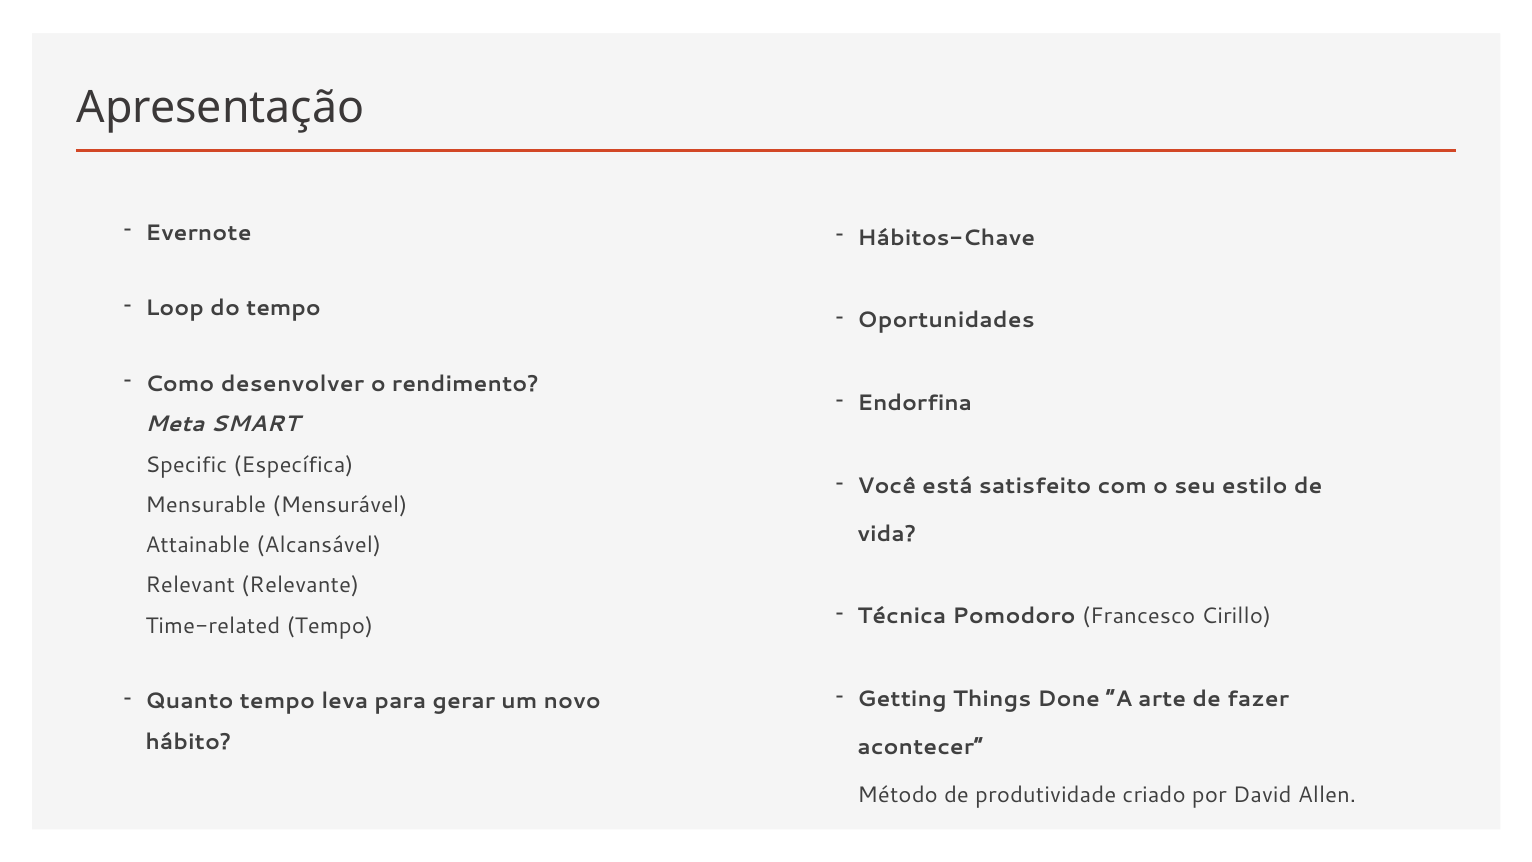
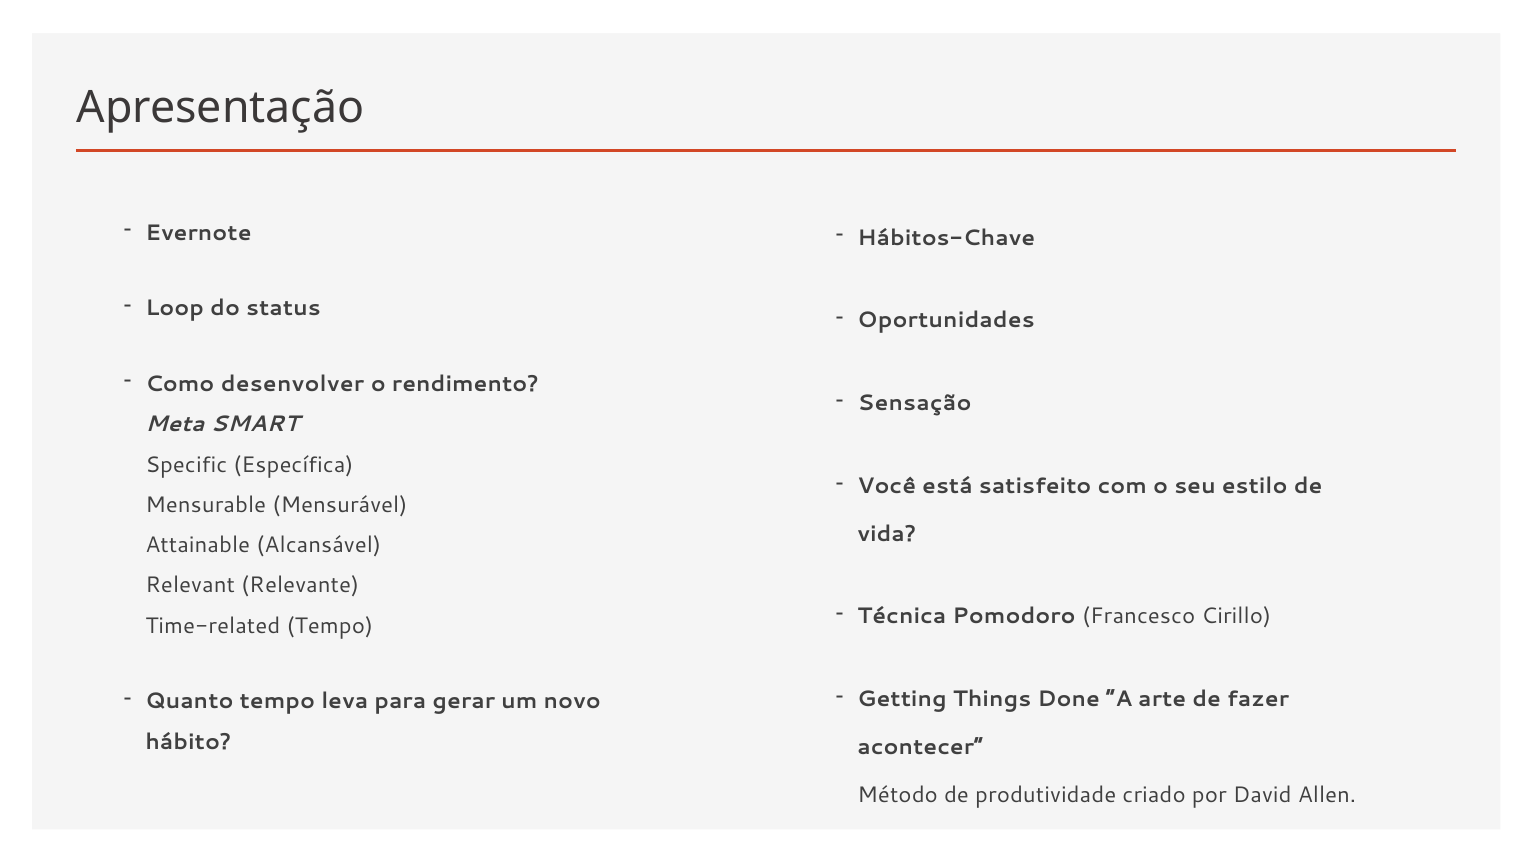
do tempo: tempo -> status
Endorfina: Endorfina -> Sensação
